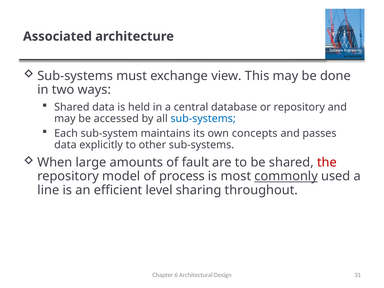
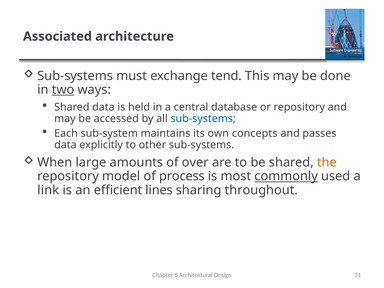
view: view -> tend
two underline: none -> present
fault: fault -> over
the colour: red -> orange
line: line -> link
level: level -> lines
